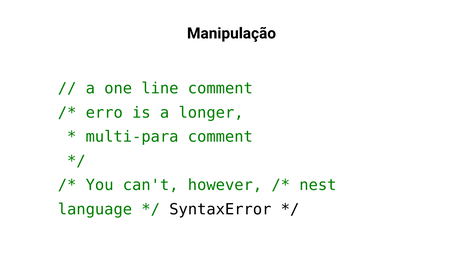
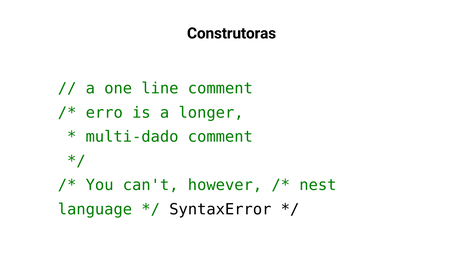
Manipulação: Manipulação -> Construtoras
multi-para: multi-para -> multi-dado
